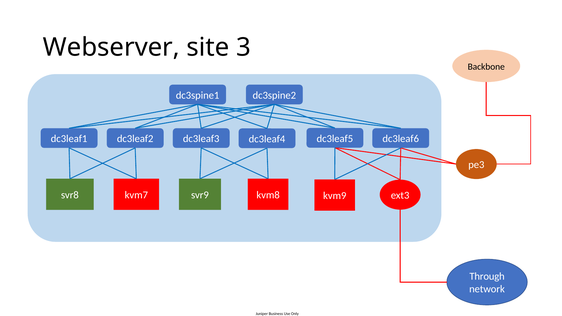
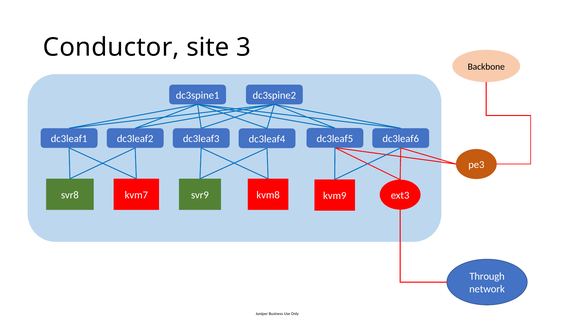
Webserver: Webserver -> Conductor
